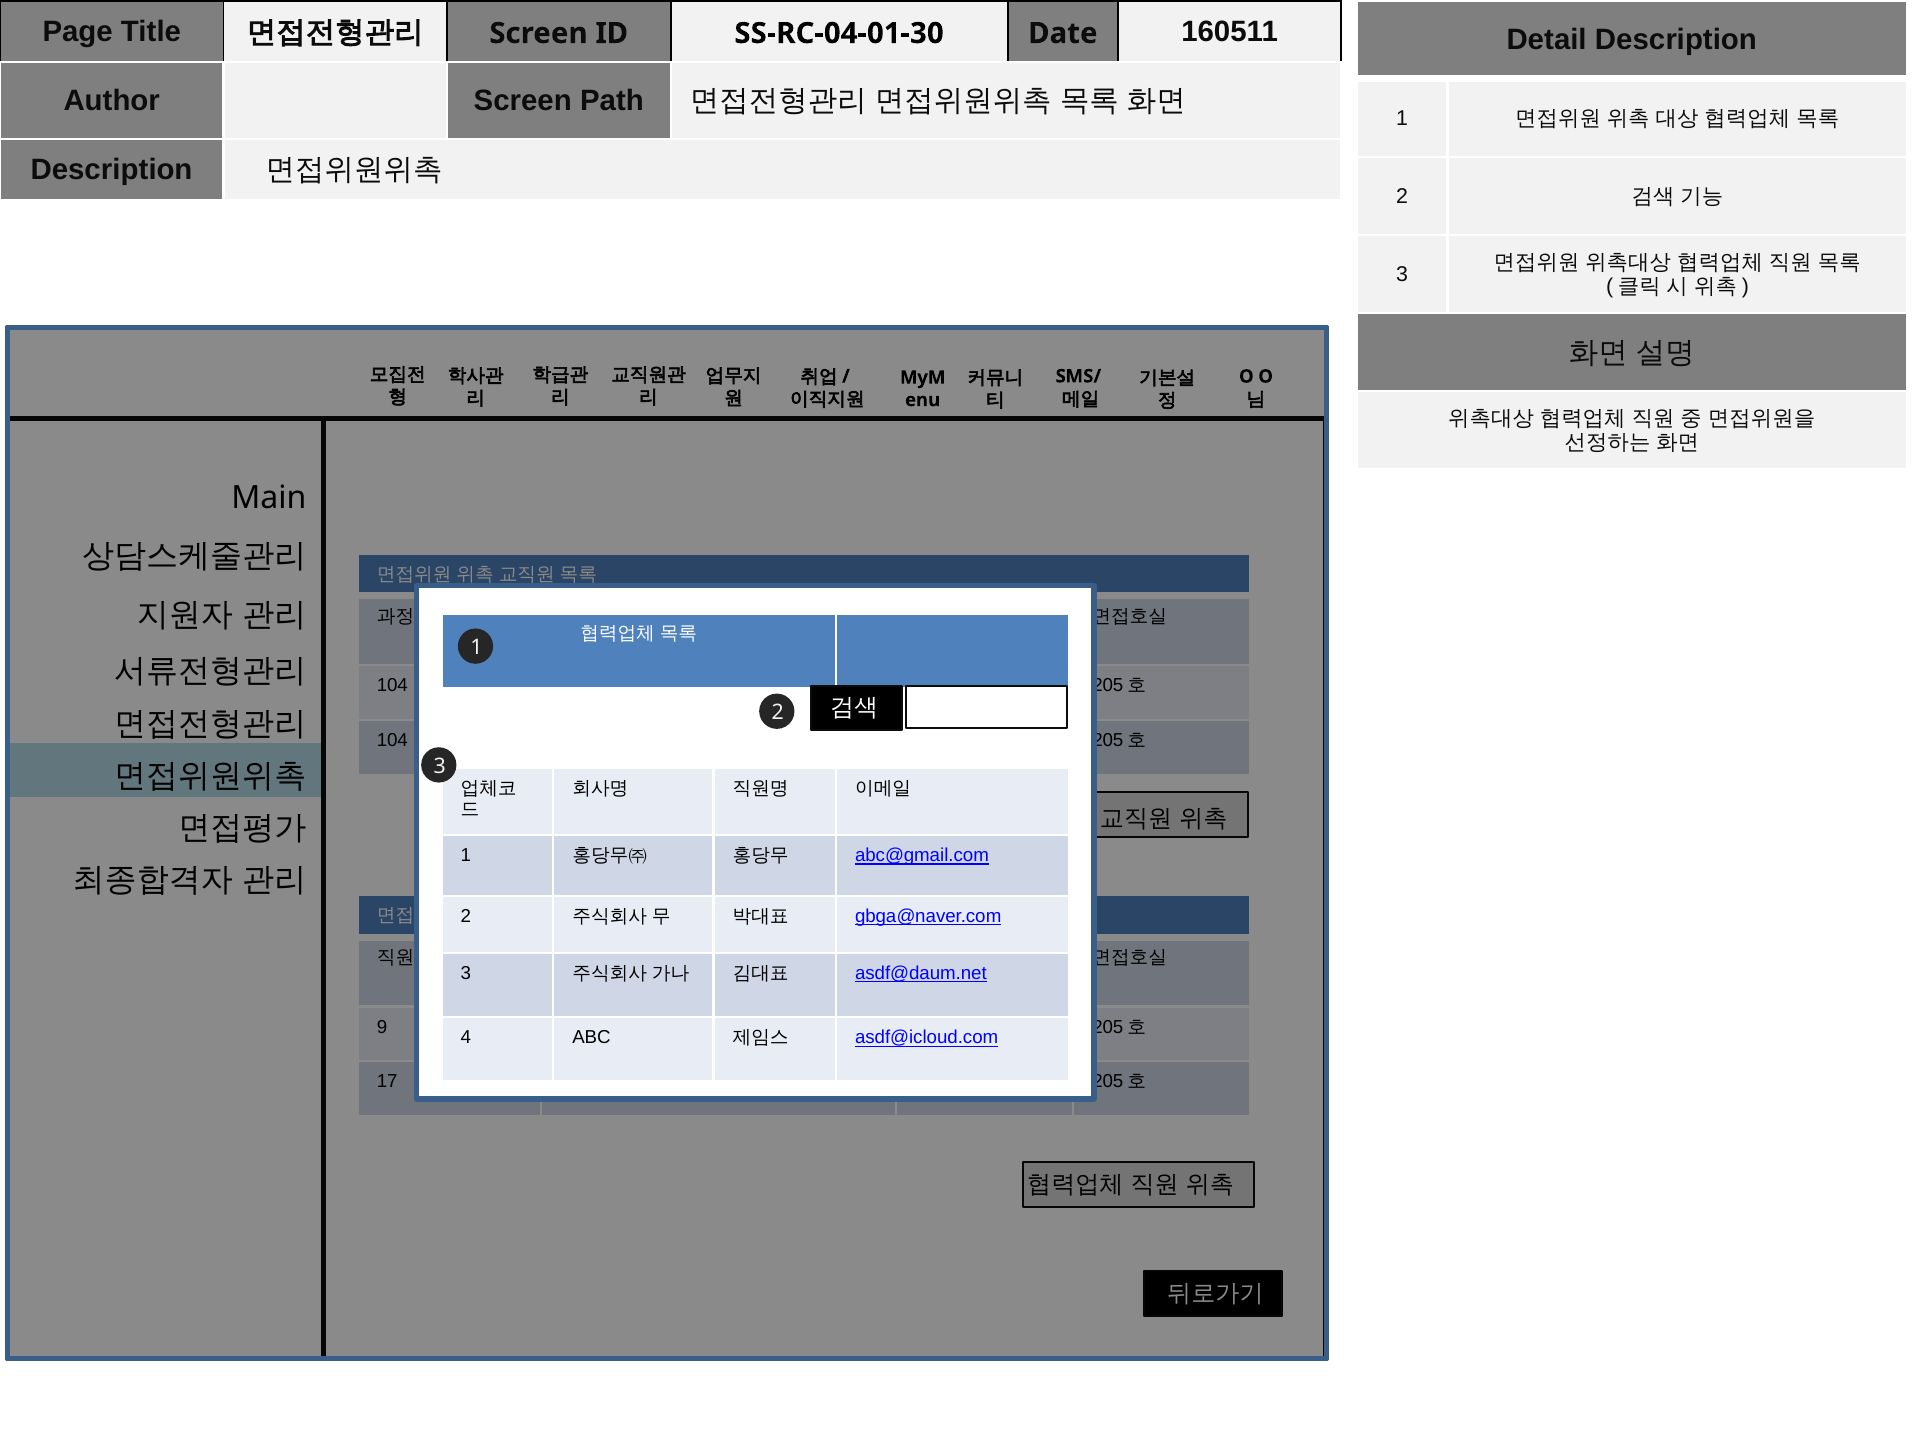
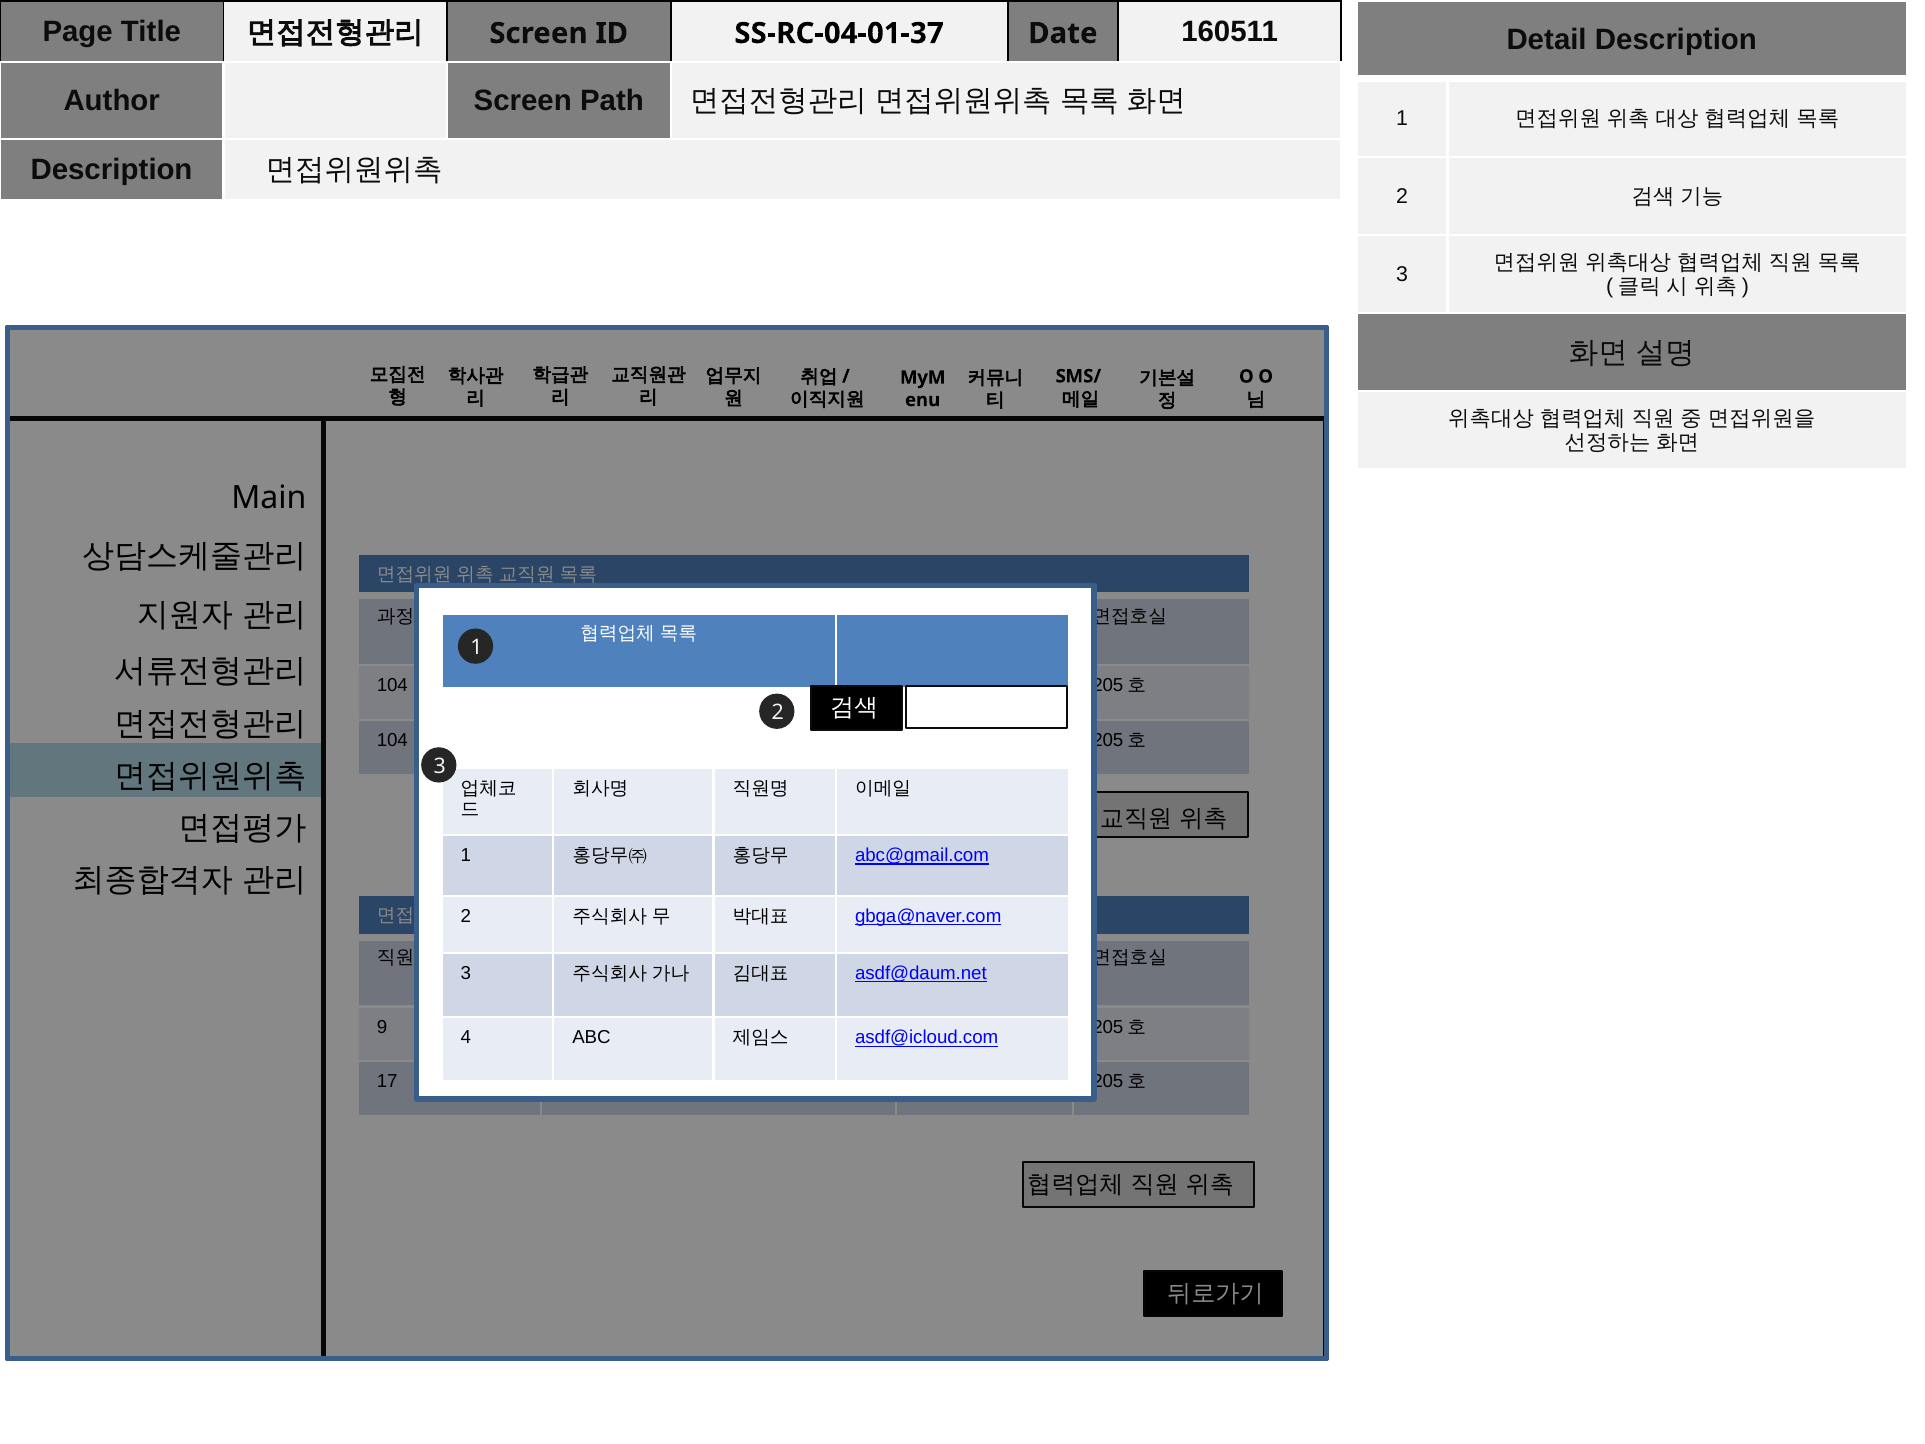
SS-RC-04-01-30: SS-RC-04-01-30 -> SS-RC-04-01-37
